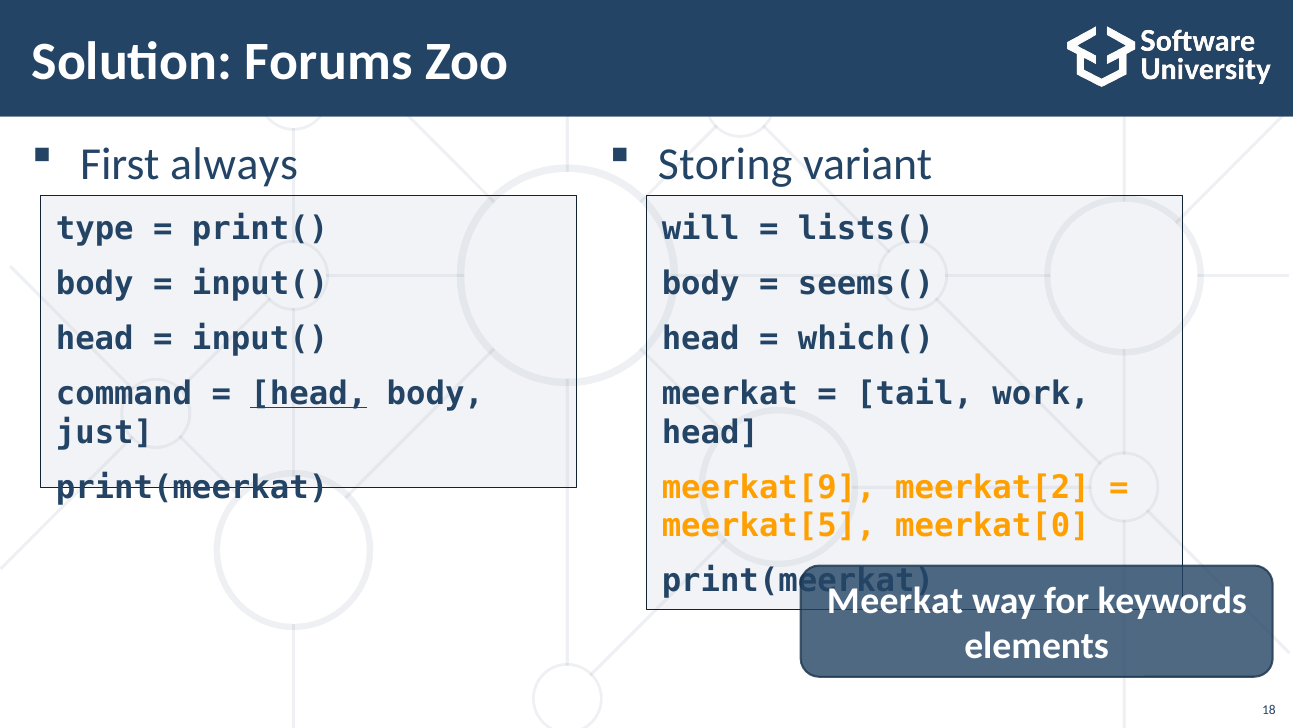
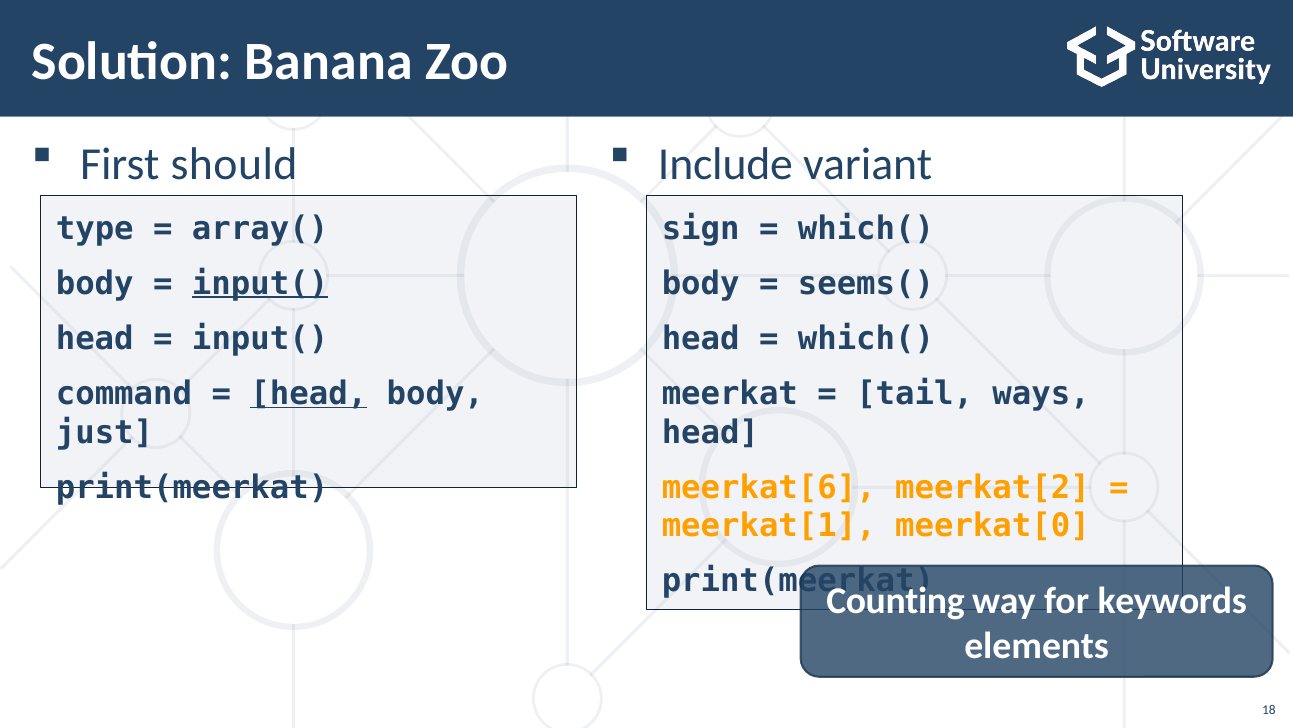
Forums: Forums -> Banana
always: always -> should
Storing: Storing -> Include
print(: print( -> array(
will: will -> sign
lists( at (866, 228): lists( -> which(
input( at (260, 283) underline: none -> present
work: work -> ways
meerkat[9: meerkat[9 -> meerkat[6
meerkat[5: meerkat[5 -> meerkat[1
Meerkat at (895, 601): Meerkat -> Counting
